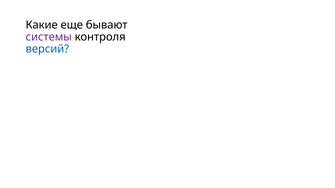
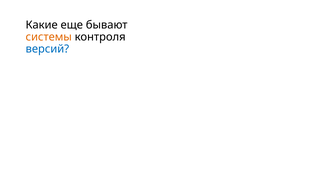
системы colour: purple -> orange
